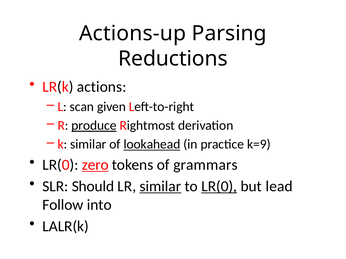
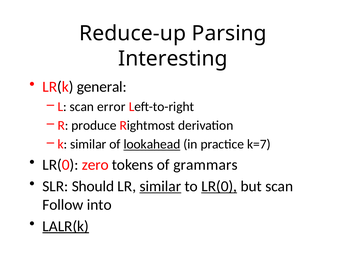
Actions-up: Actions-up -> Reduce-up
Reductions: Reductions -> Interesting
actions: actions -> general
given: given -> error
produce underline: present -> none
k=9: k=9 -> k=7
zero underline: present -> none
but lead: lead -> scan
LALR(k underline: none -> present
